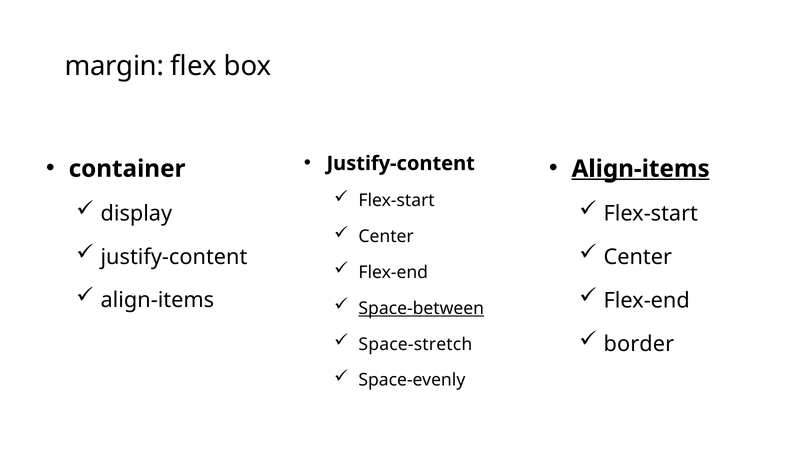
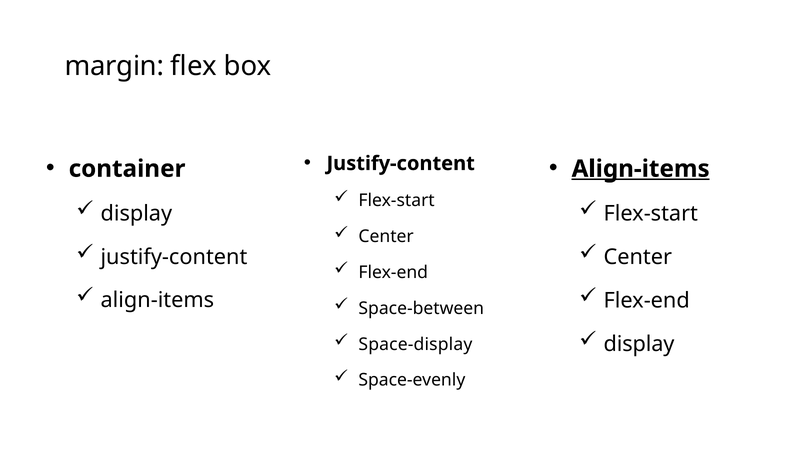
Space-between underline: present -> none
border at (639, 344): border -> display
Space-stretch: Space-stretch -> Space-display
